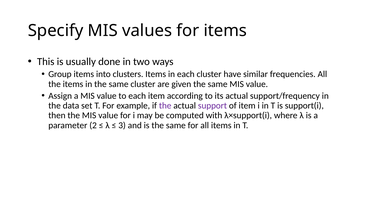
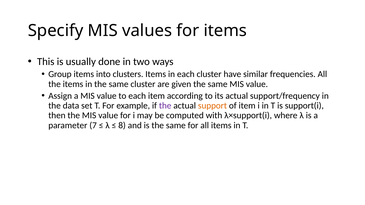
support colour: purple -> orange
2: 2 -> 7
3: 3 -> 8
